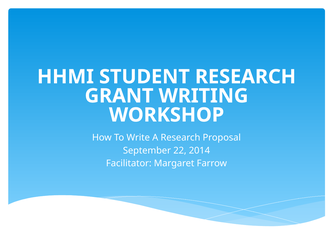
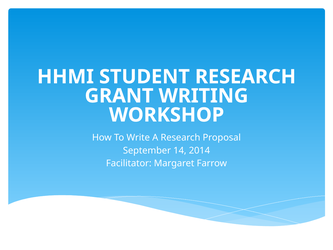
22: 22 -> 14
